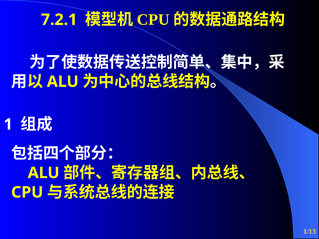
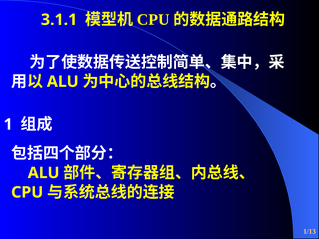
7.2.1: 7.2.1 -> 3.1.1
